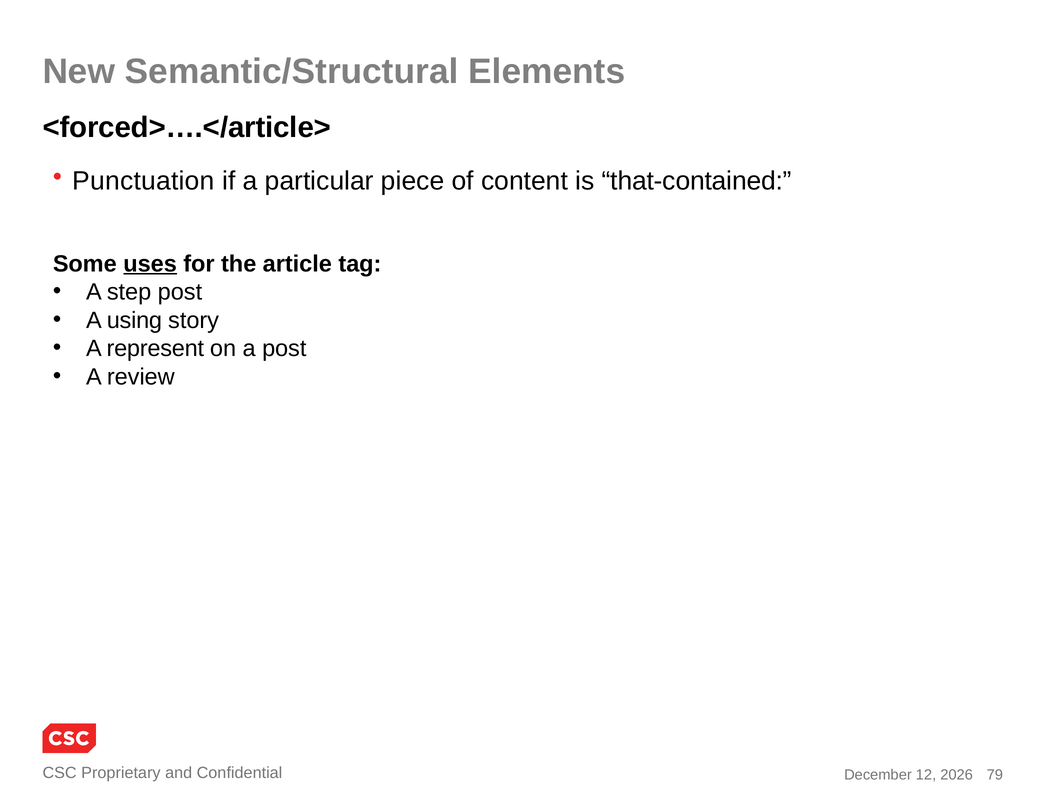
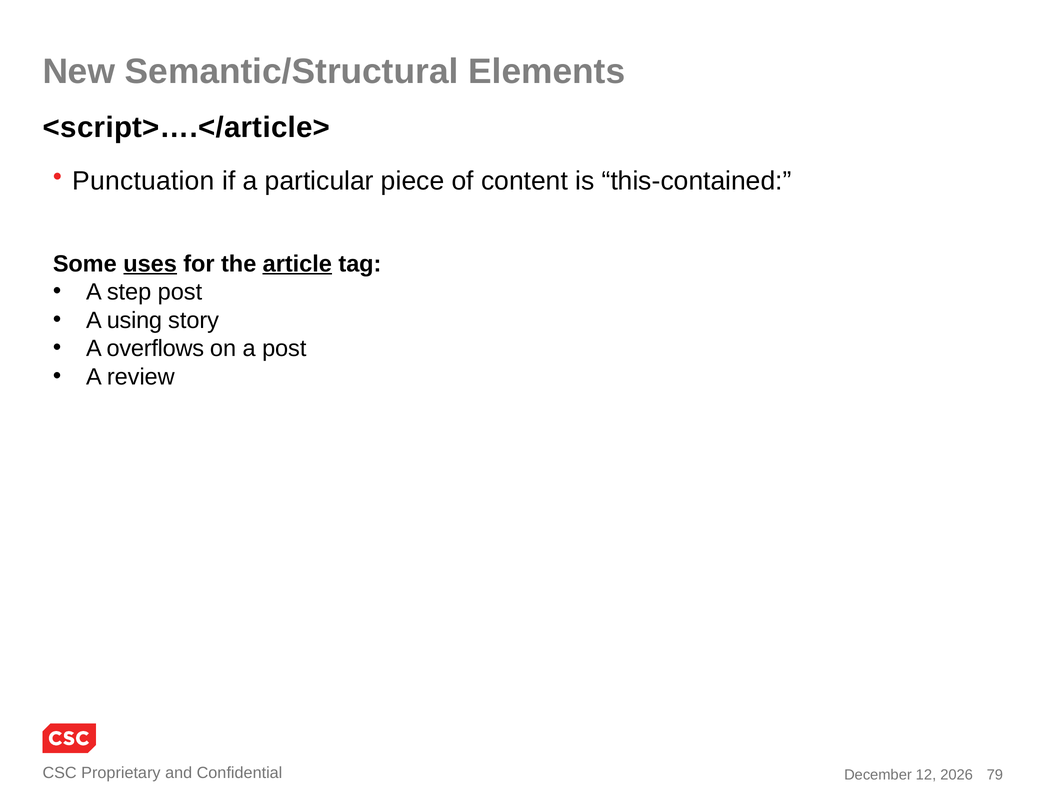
<forced>….</article>: <forced>….</article> -> <script>….</article>
that-contained: that-contained -> this-contained
article underline: none -> present
represent: represent -> overflows
